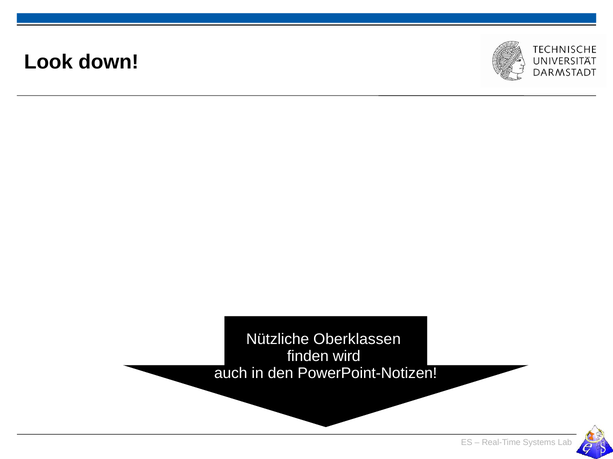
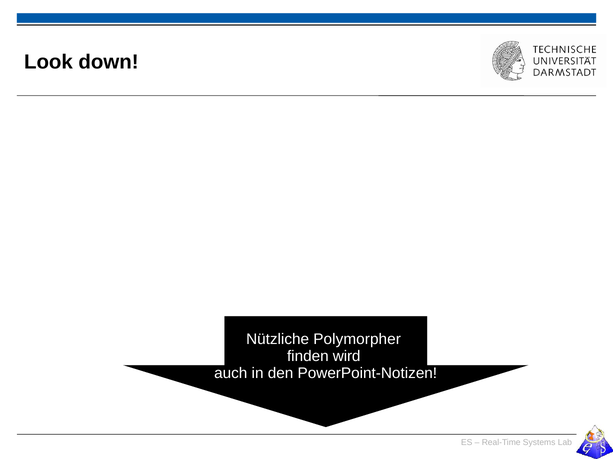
Oberklassen: Oberklassen -> Polymorpher
